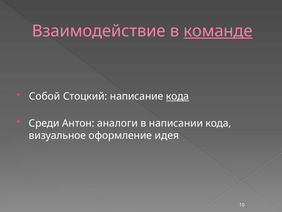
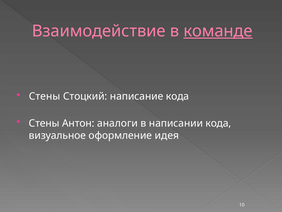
Собой at (45, 96): Собой -> Стены
кода at (177, 96) underline: present -> none
Среди at (44, 123): Среди -> Стены
